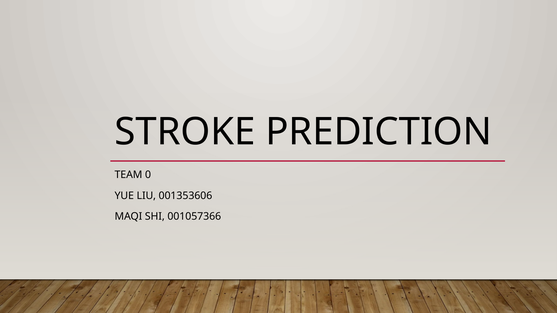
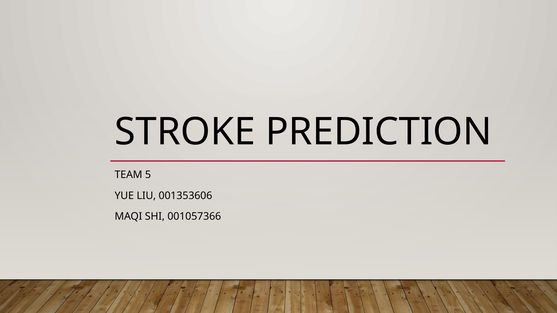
0: 0 -> 5
